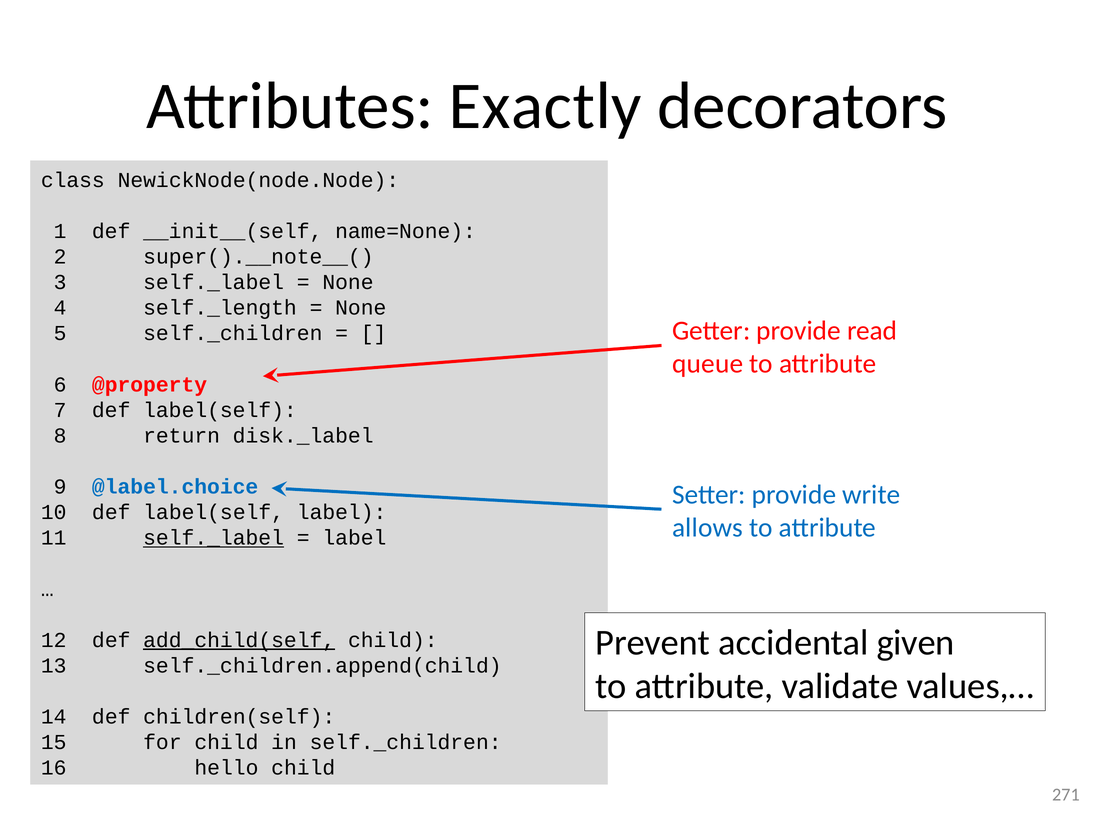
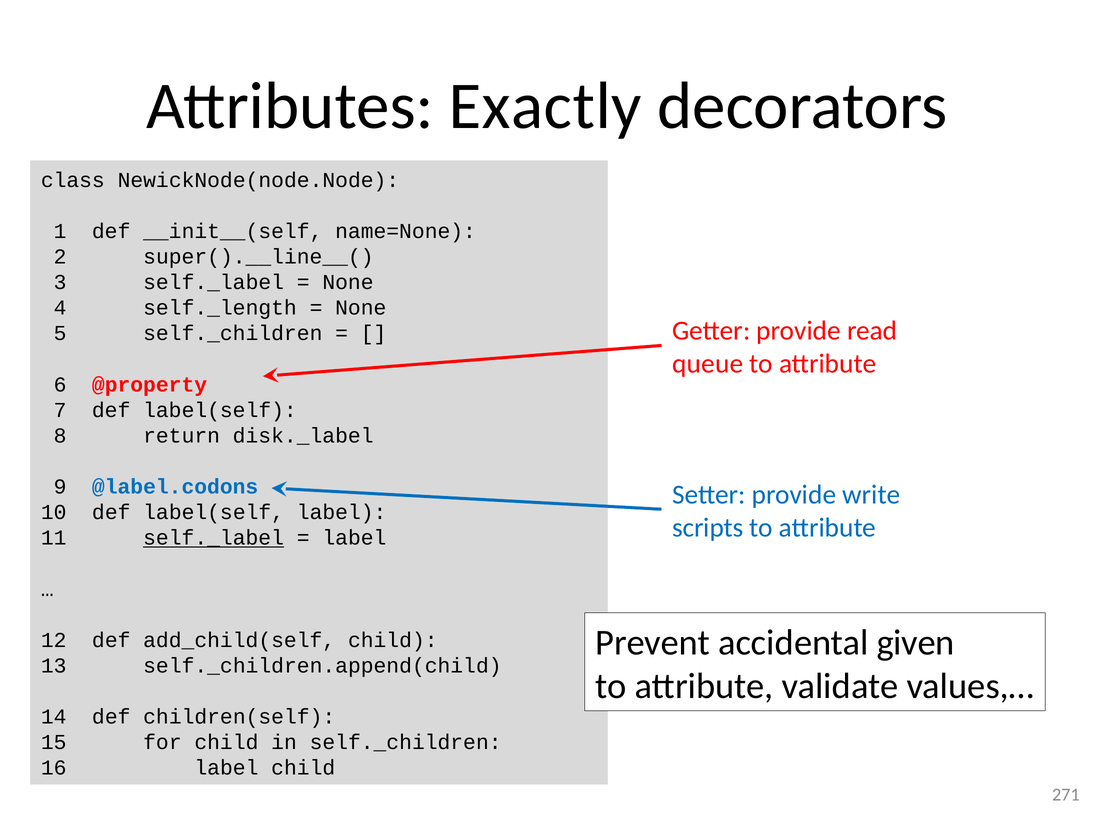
super().__note__(: super().__note__( -> super().__line__(
@label.choice: @label.choice -> @label.codons
allows: allows -> scripts
add_child(self underline: present -> none
16 hello: hello -> label
